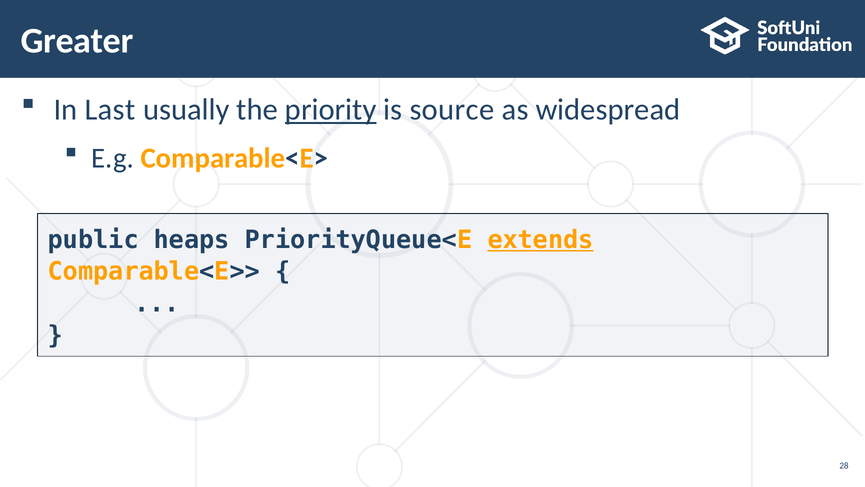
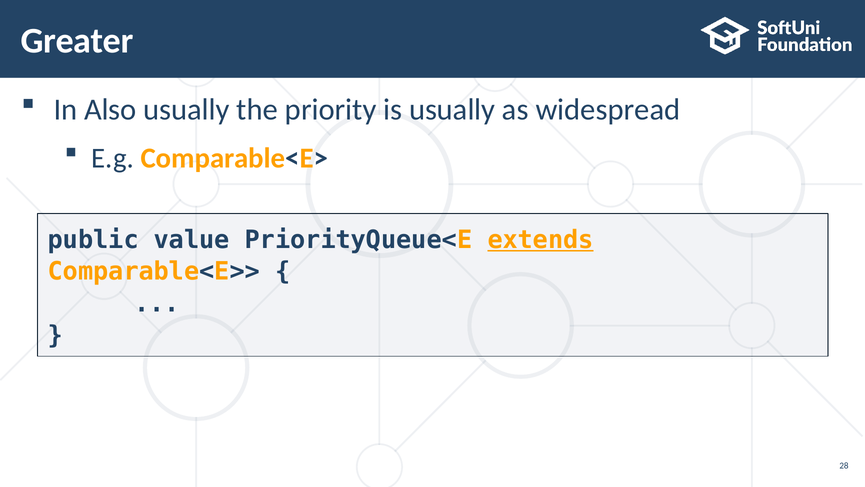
Last: Last -> Also
priority underline: present -> none
is source: source -> usually
heaps: heaps -> value
